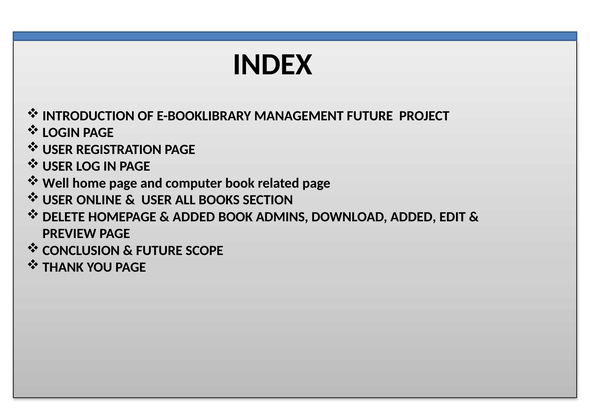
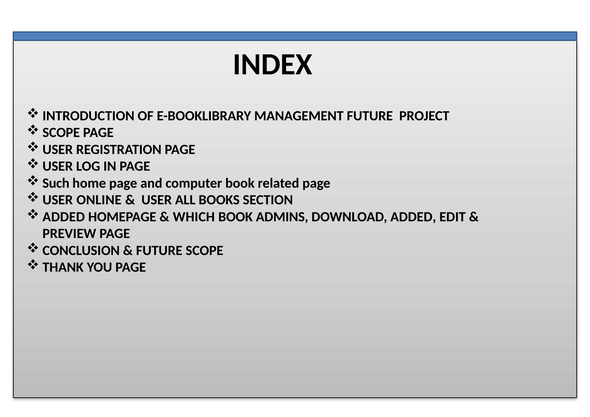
LOGIN at (61, 133): LOGIN -> SCOPE
Well: Well -> Such
DELETE at (64, 217): DELETE -> ADDED
ADDED at (194, 217): ADDED -> WHICH
